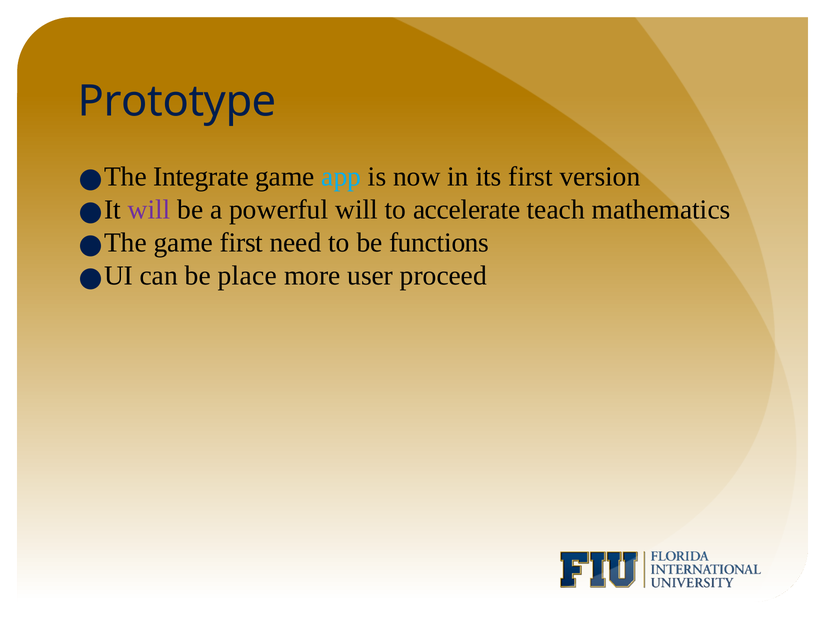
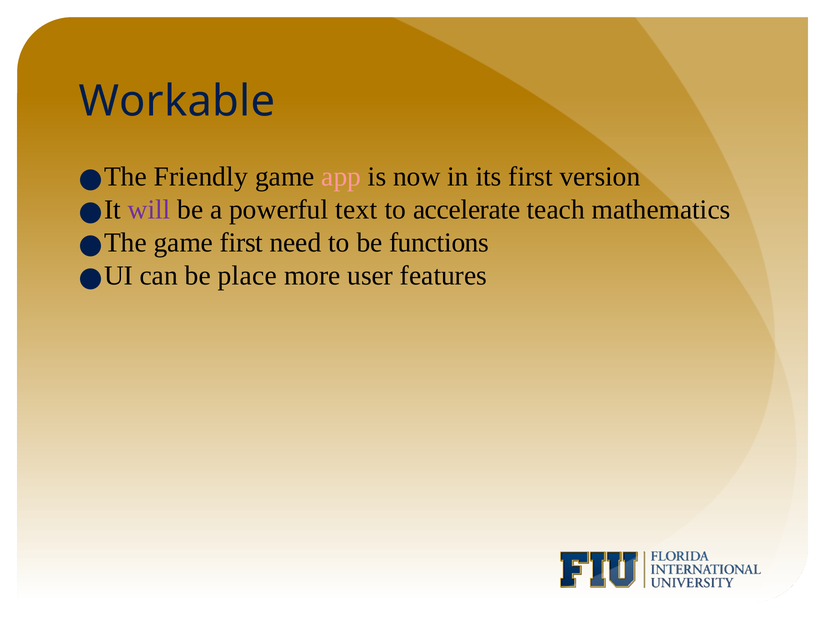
Prototype: Prototype -> Workable
Integrate: Integrate -> Friendly
app colour: light blue -> pink
powerful will: will -> text
proceed: proceed -> features
